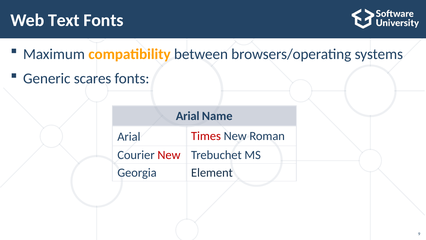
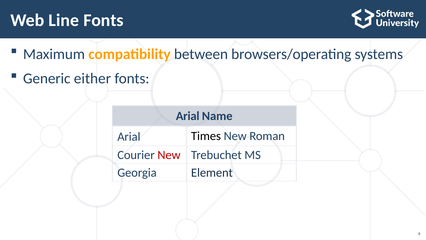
Text: Text -> Line
scares: scares -> either
Times colour: red -> black
